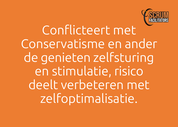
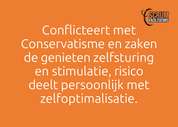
ander: ander -> zaken
verbeteren: verbeteren -> persoonlijk
